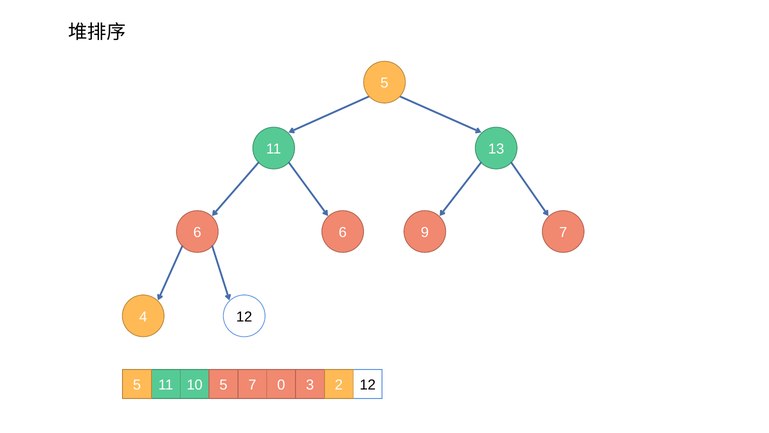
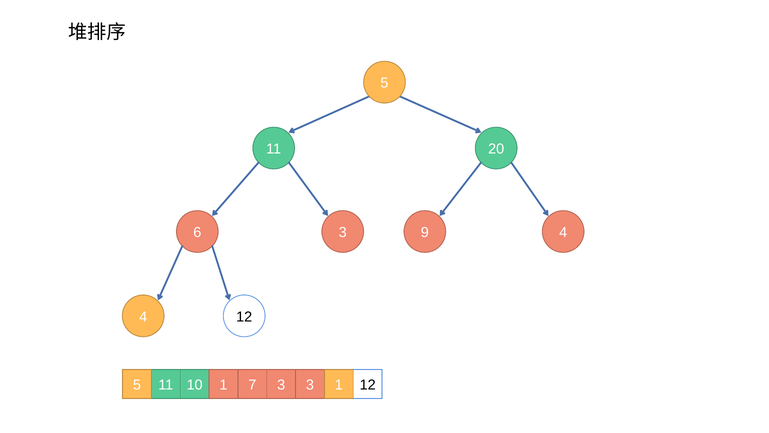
13: 13 -> 20
6 6: 6 -> 3
9 7: 7 -> 4
10 5: 5 -> 1
7 0: 0 -> 3
3 2: 2 -> 1
